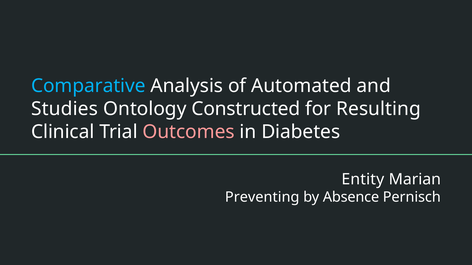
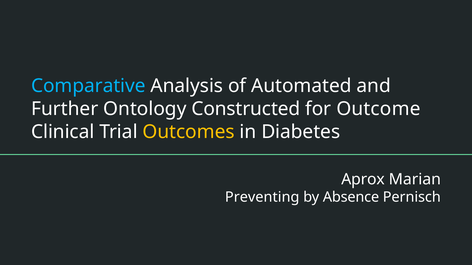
Studies: Studies -> Further
Resulting: Resulting -> Outcome
Outcomes colour: pink -> yellow
Entity: Entity -> Aprox
